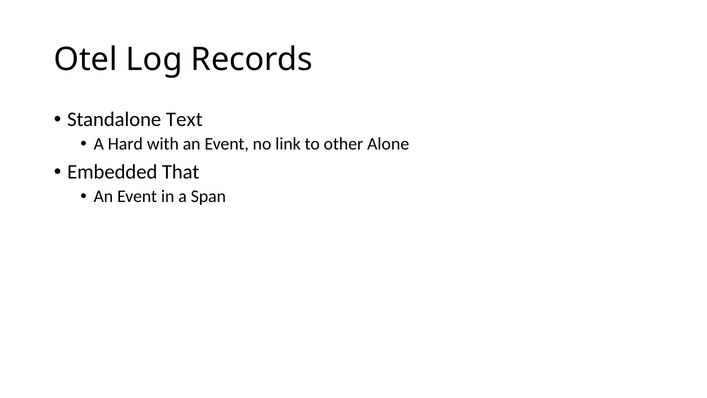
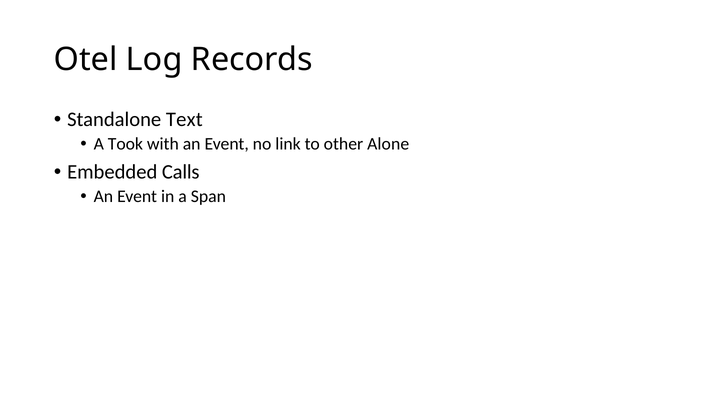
Hard: Hard -> Took
That: That -> Calls
